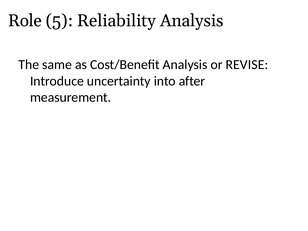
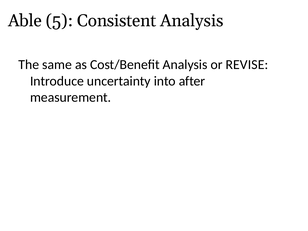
Role: Role -> Able
Reliability: Reliability -> Consistent
